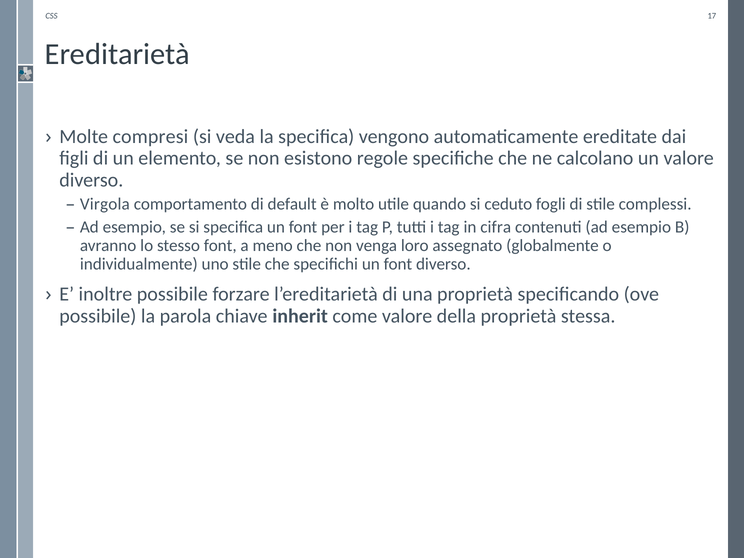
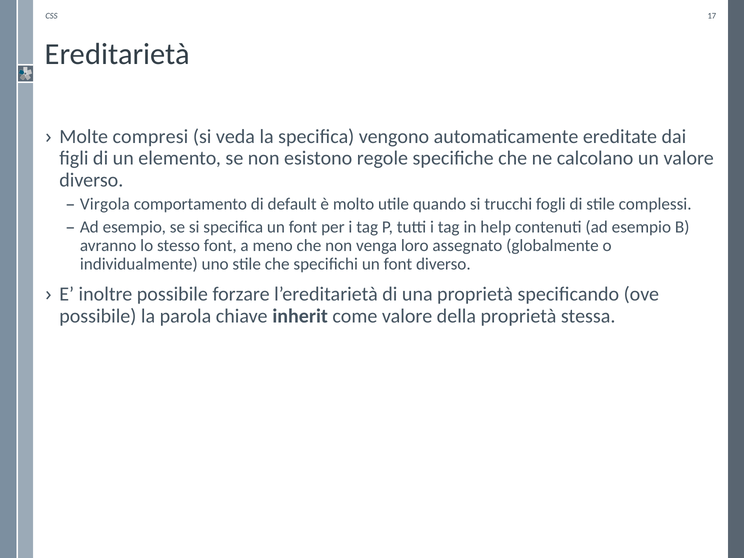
ceduto: ceduto -> trucchi
cifra: cifra -> help
